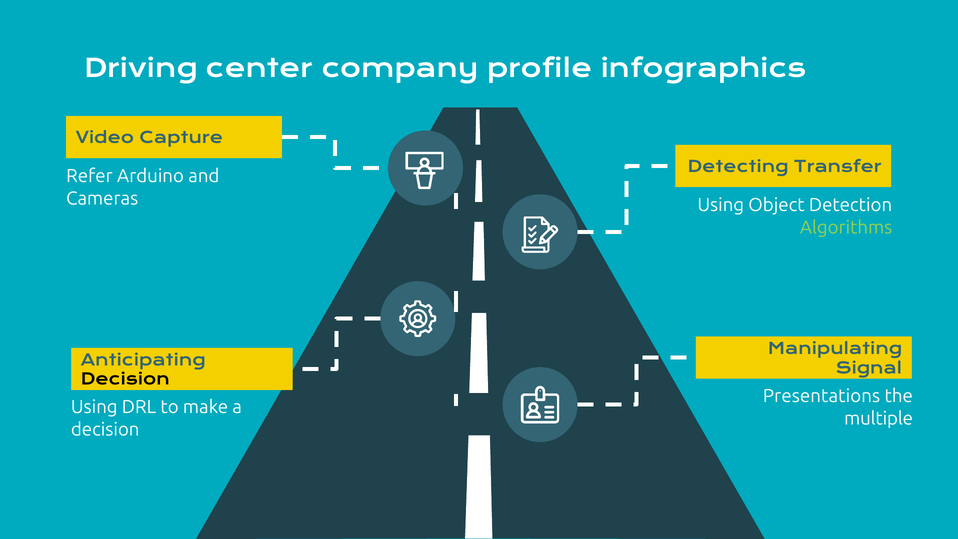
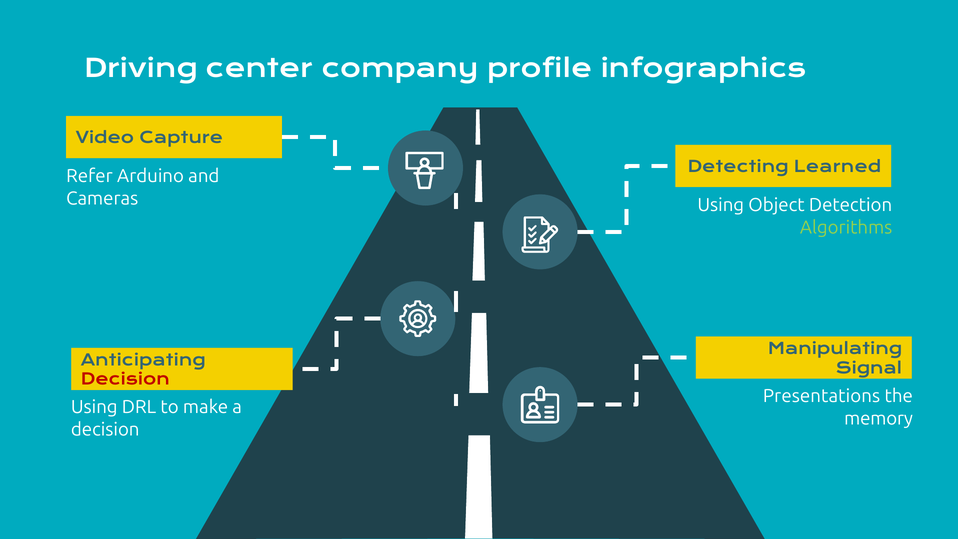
Transfer: Transfer -> Learned
Decision at (125, 380) colour: black -> red
multiple: multiple -> memory
